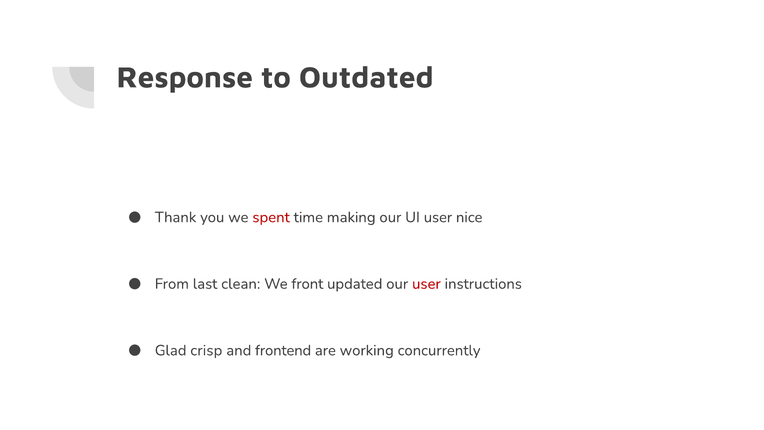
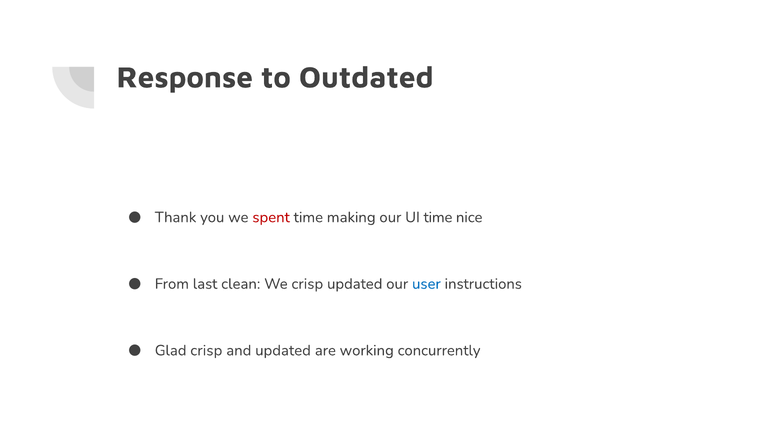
UI user: user -> time
We front: front -> crisp
user at (426, 284) colour: red -> blue
and frontend: frontend -> updated
